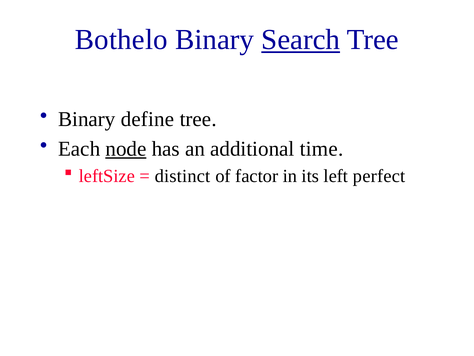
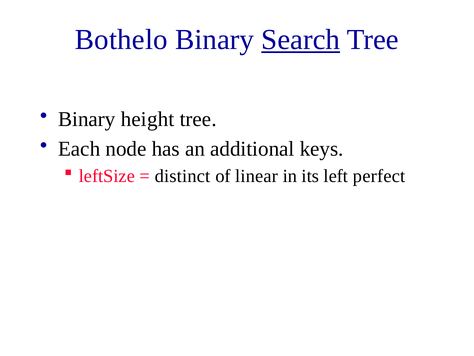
define: define -> height
node underline: present -> none
time: time -> keys
factor: factor -> linear
